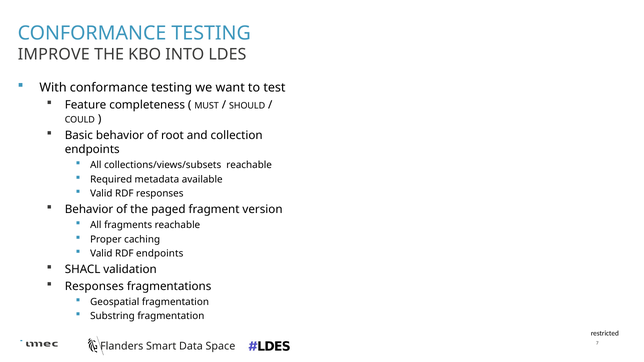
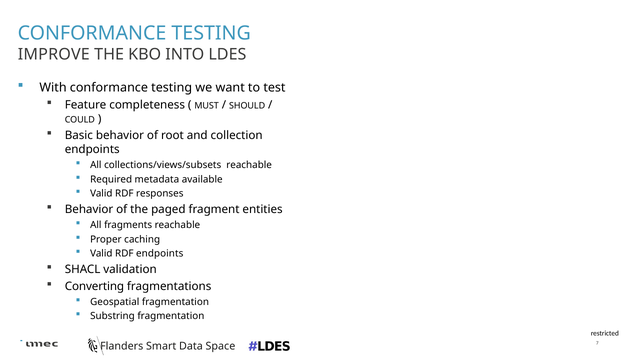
version: version -> entities
Responses at (94, 287): Responses -> Converting
